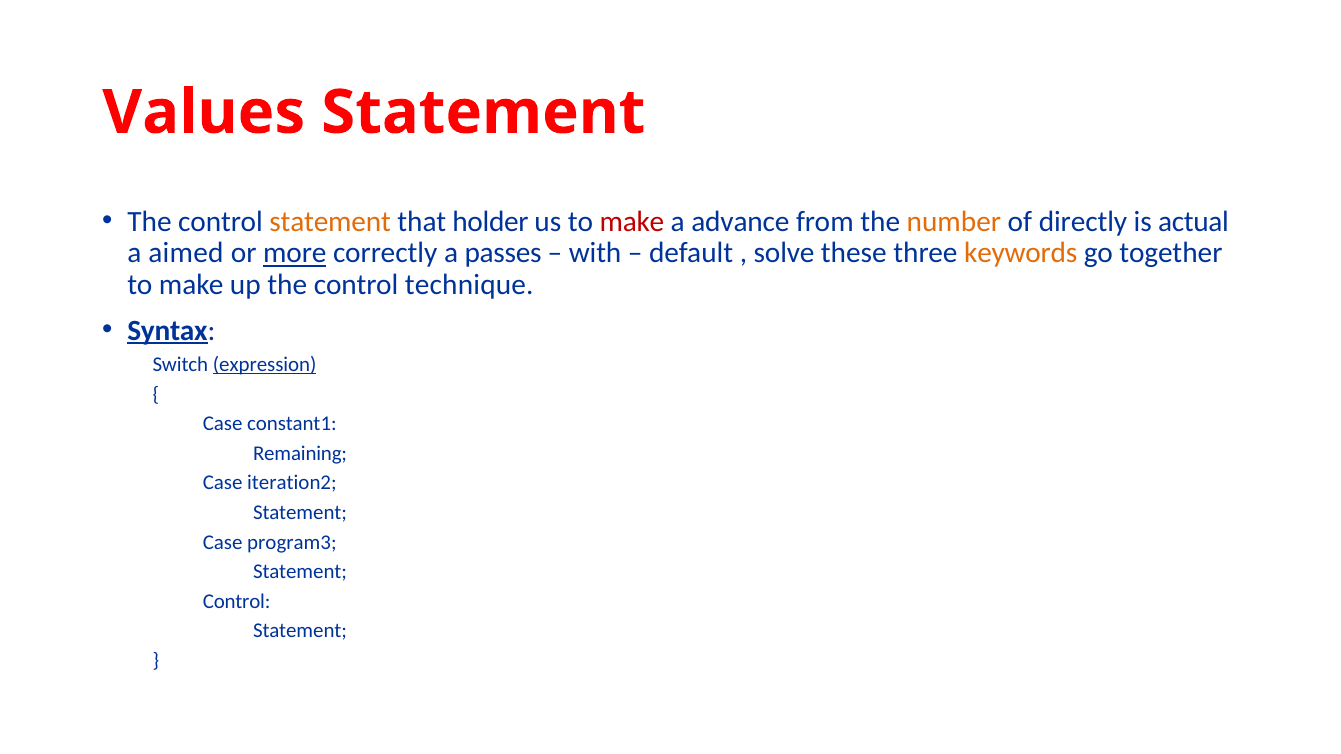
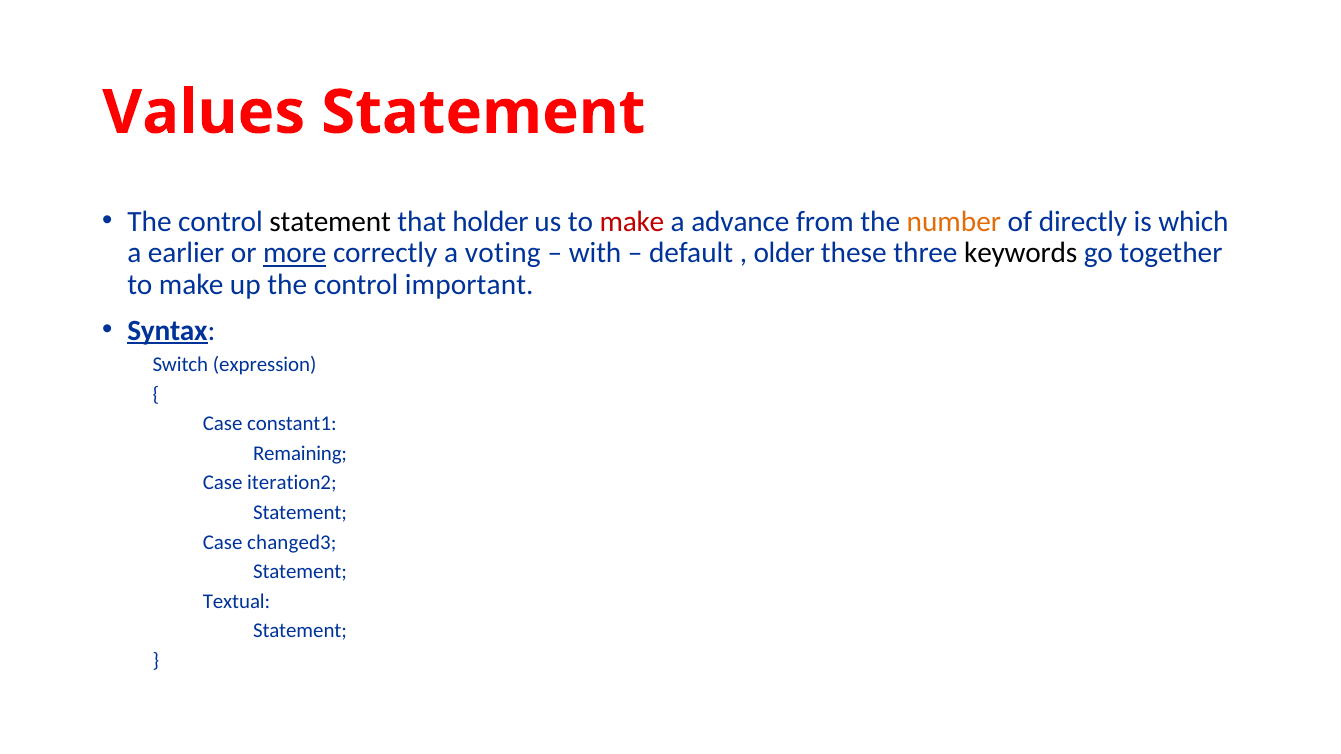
statement at (330, 221) colour: orange -> black
actual: actual -> which
aimed: aimed -> earlier
passes: passes -> voting
solve: solve -> older
keywords colour: orange -> black
technique: technique -> important
expression underline: present -> none
program3: program3 -> changed3
Control at (237, 602): Control -> Textual
